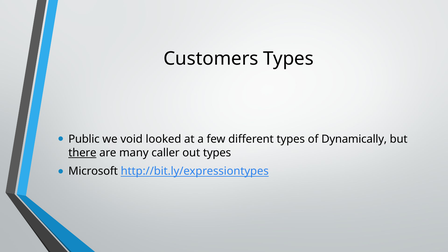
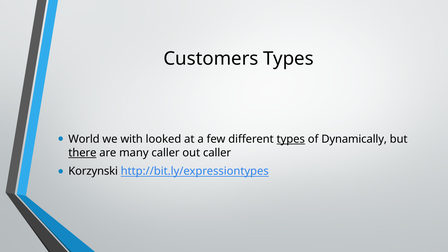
Public: Public -> World
void: void -> with
types at (291, 139) underline: none -> present
out types: types -> caller
Microsoft: Microsoft -> Korzynski
